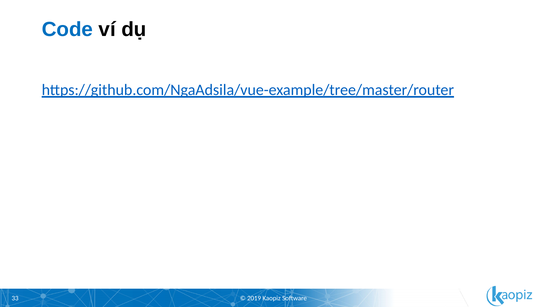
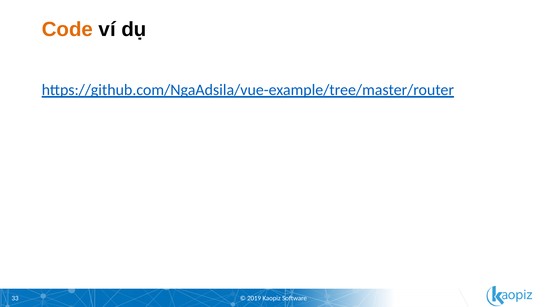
Code colour: blue -> orange
